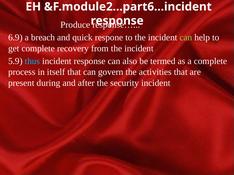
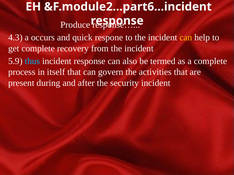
6.9: 6.9 -> 4.3
breach: breach -> occurs
can at (186, 38) colour: light green -> yellow
